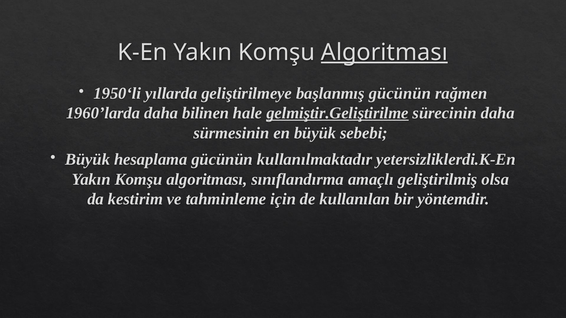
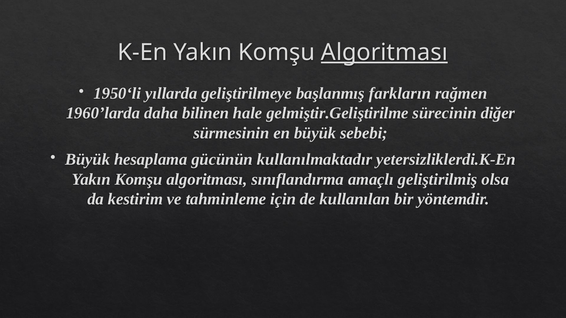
başlanmış gücünün: gücünün -> farkların
gelmiştir.Geliştirilme underline: present -> none
sürecinin daha: daha -> diğer
